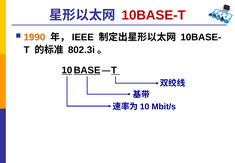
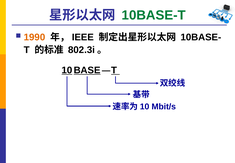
10BASE-T colour: red -> green
